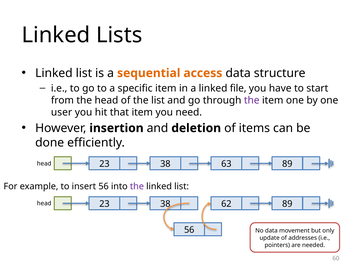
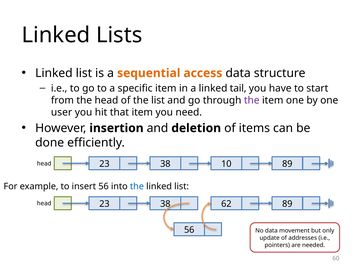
file: file -> tail
63: 63 -> 10
the at (137, 186) colour: purple -> blue
